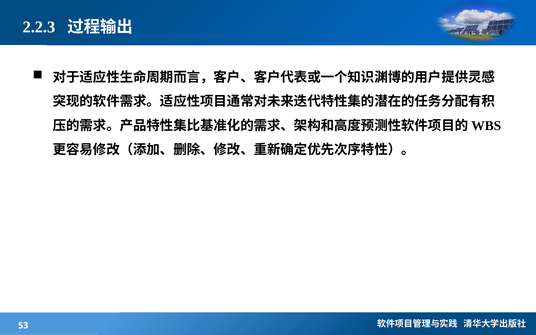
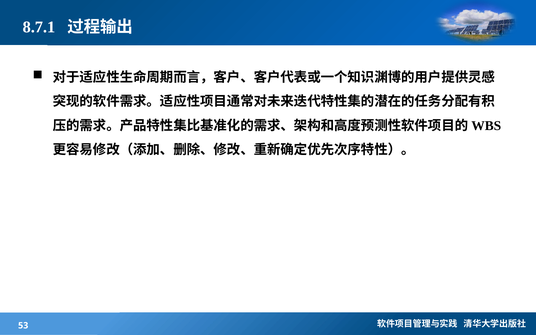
2.2.3: 2.2.3 -> 8.7.1
